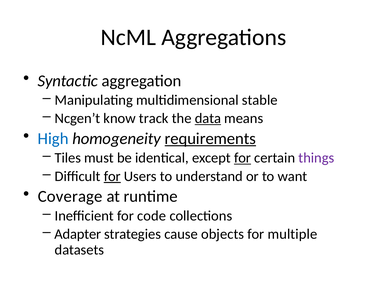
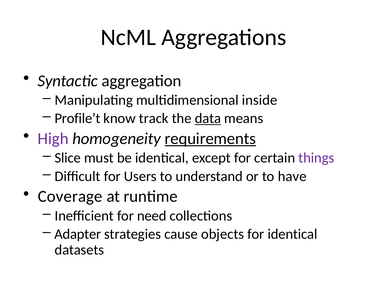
stable: stable -> inside
Ncgen’t: Ncgen’t -> Profile’t
High colour: blue -> purple
Tiles: Tiles -> Slice
for at (243, 158) underline: present -> none
for at (112, 176) underline: present -> none
want: want -> have
code: code -> need
for multiple: multiple -> identical
